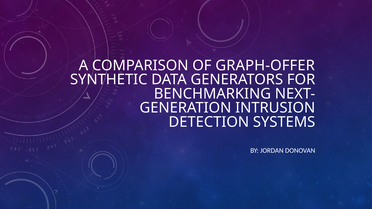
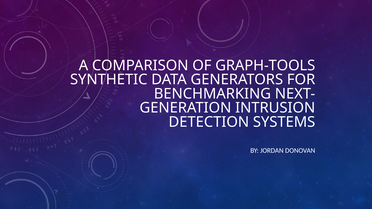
GRAPH-OFFER: GRAPH-OFFER -> GRAPH-TOOLS
